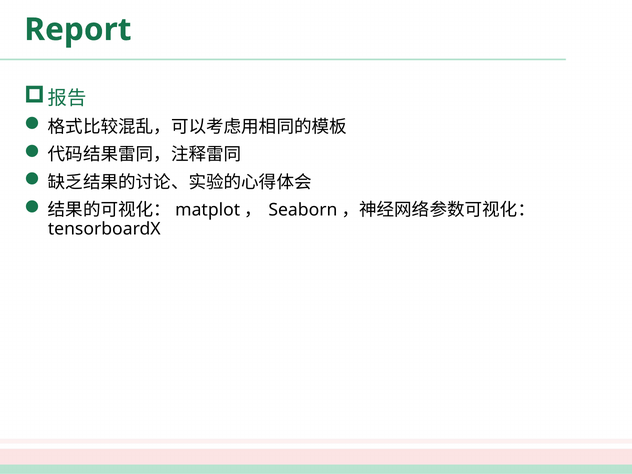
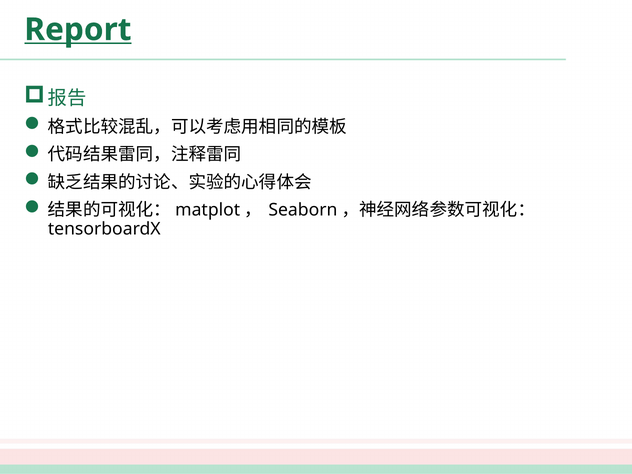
Report underline: none -> present
